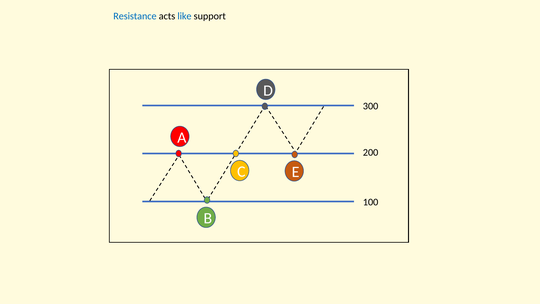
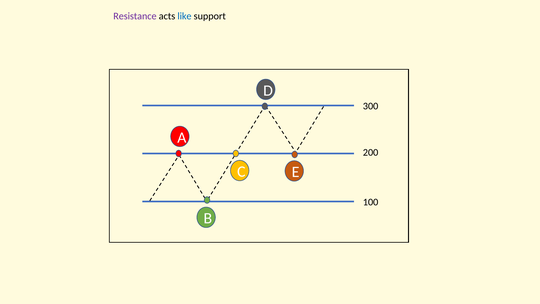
Resistance colour: blue -> purple
